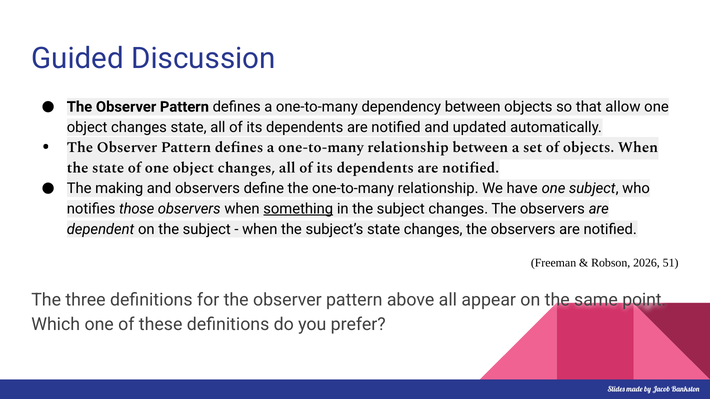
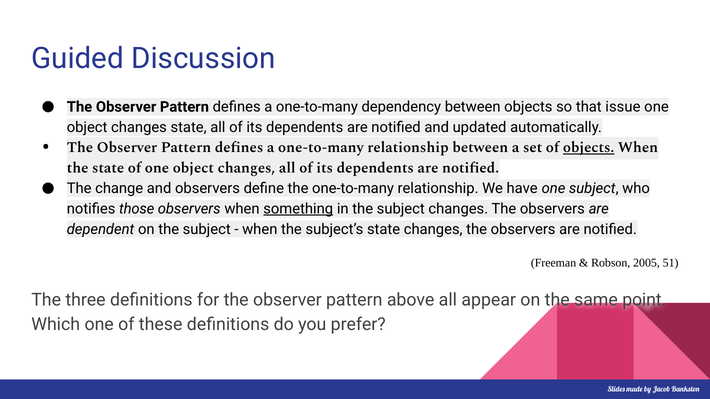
allow: allow -> issue
objects at (589, 148) underline: none -> present
making: making -> change
2026: 2026 -> 2005
